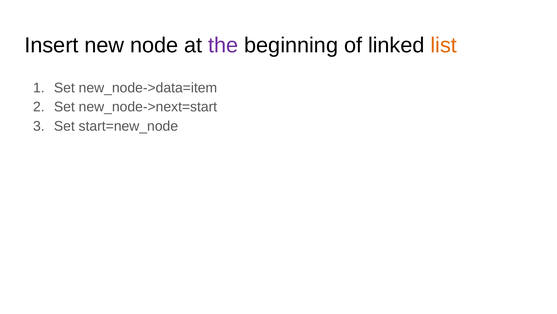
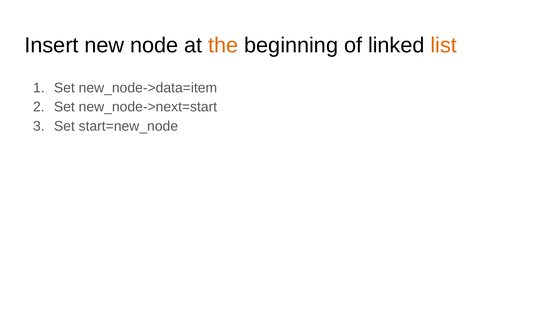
the colour: purple -> orange
